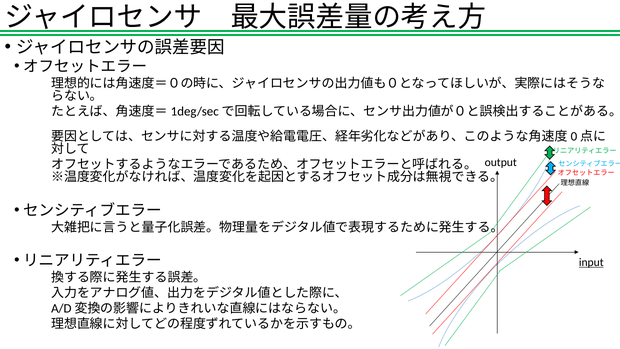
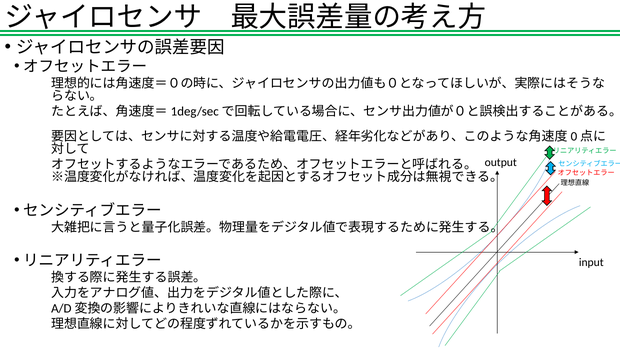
input underline: present -> none
